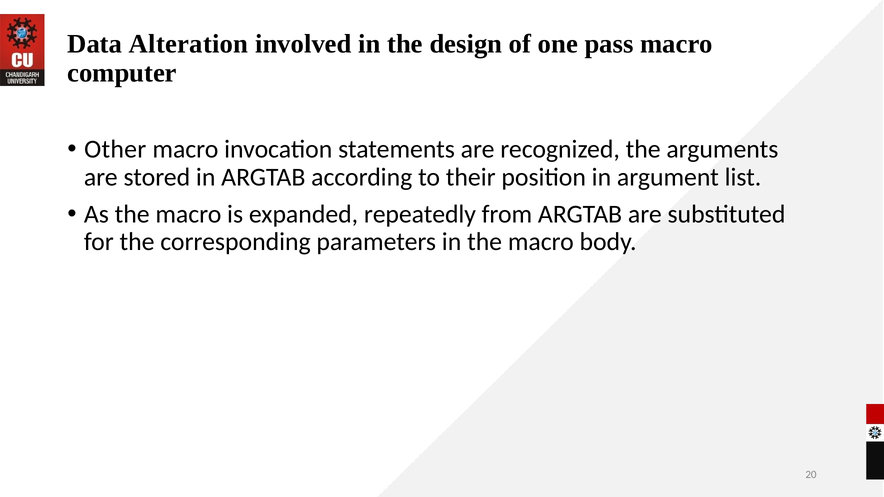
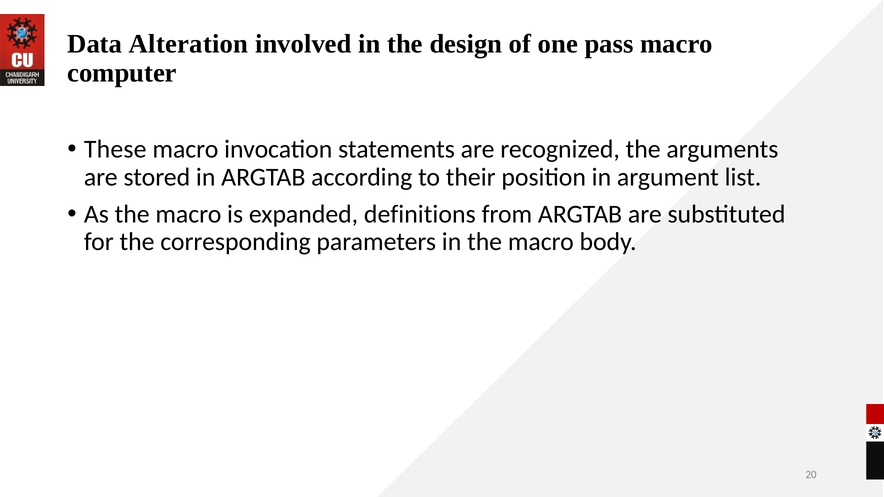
Other: Other -> These
repeatedly: repeatedly -> definitions
